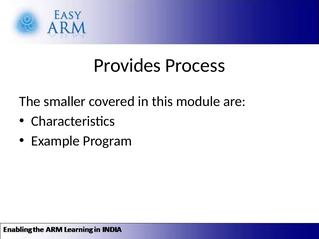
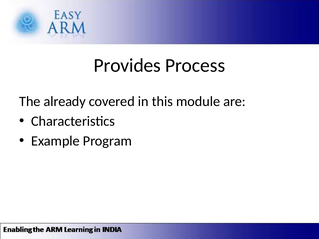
smaller: smaller -> already
